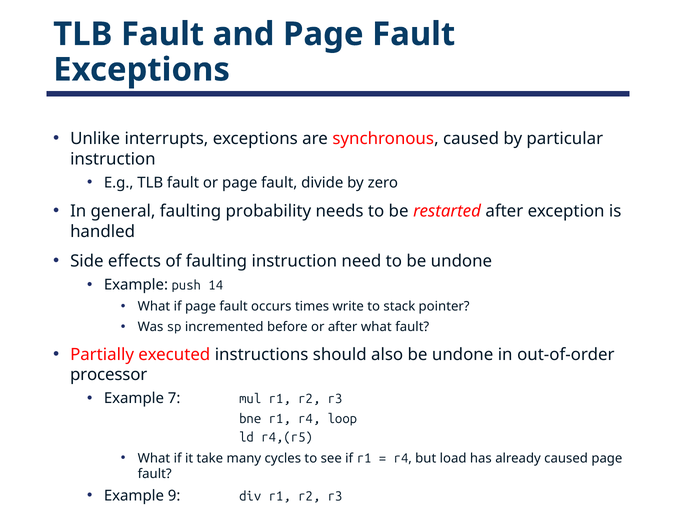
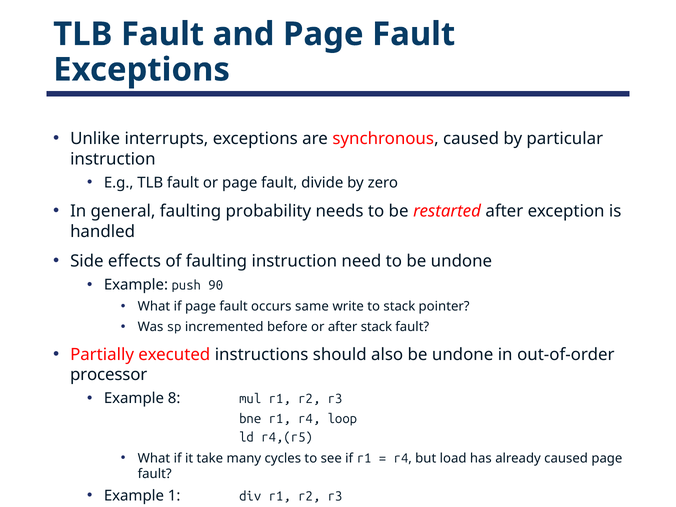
14: 14 -> 90
times: times -> same
after what: what -> stack
7: 7 -> 8
9: 9 -> 1
